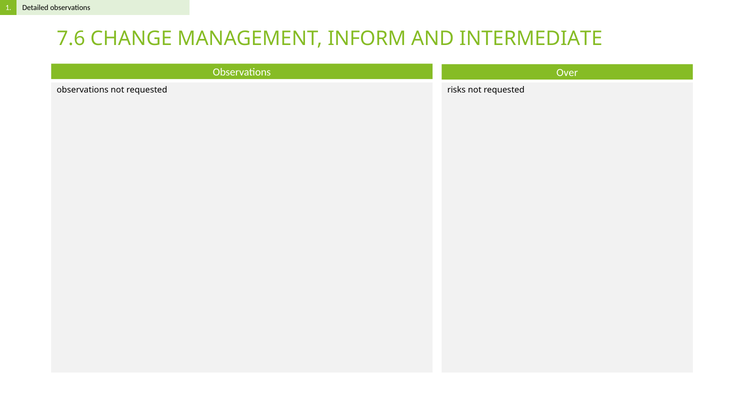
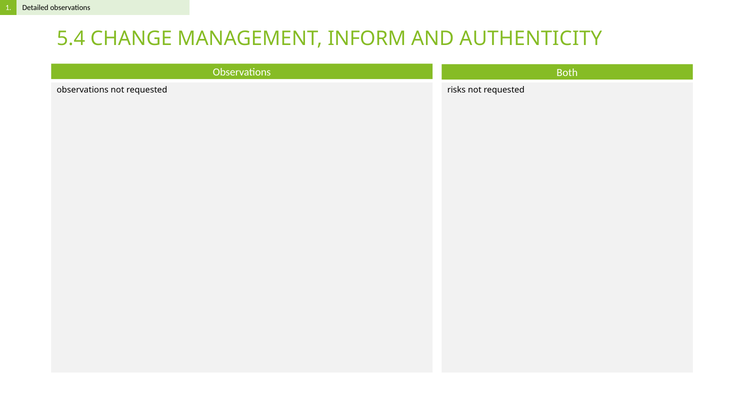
7.6: 7.6 -> 5.4
INTERMEDIATE: INTERMEDIATE -> AUTHENTICITY
Over: Over -> Both
